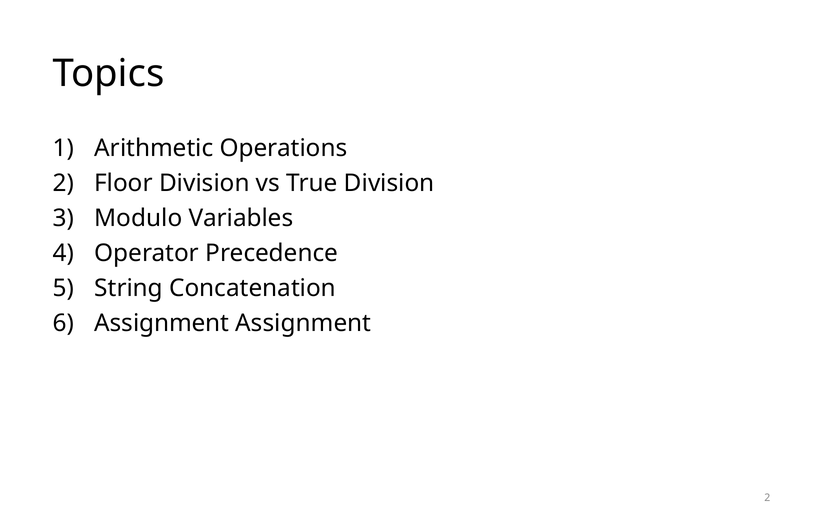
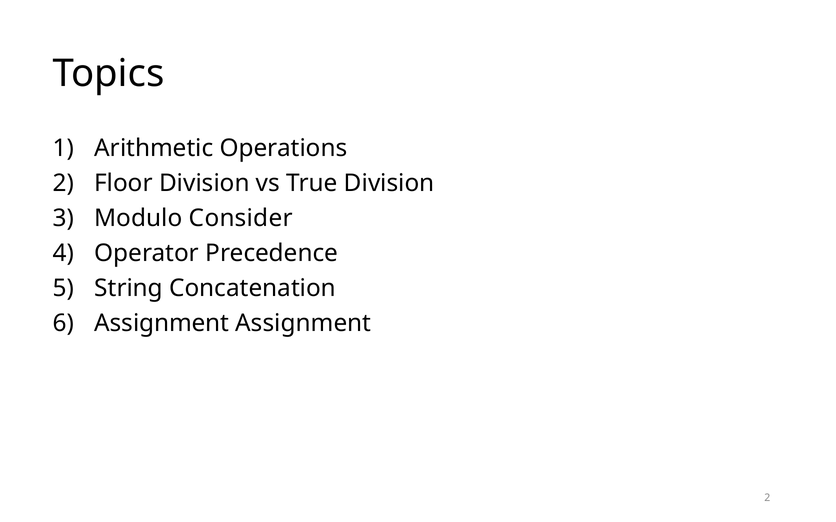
Variables: Variables -> Consider
